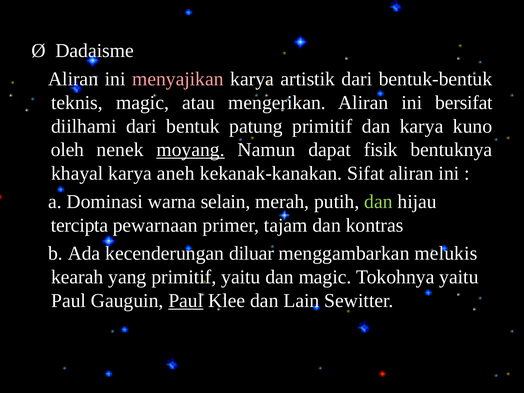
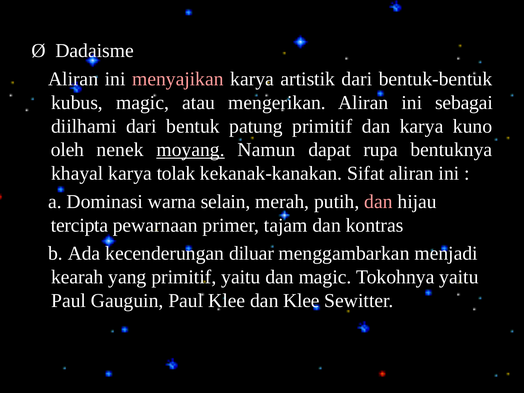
teknis: teknis -> kubus
bersifat: bersifat -> sebagai
fisik: fisik -> rupa
aneh: aneh -> tolak
dan at (378, 202) colour: light green -> pink
melukis: melukis -> menjadi
Paul at (186, 301) underline: present -> none
dan Lain: Lain -> Klee
